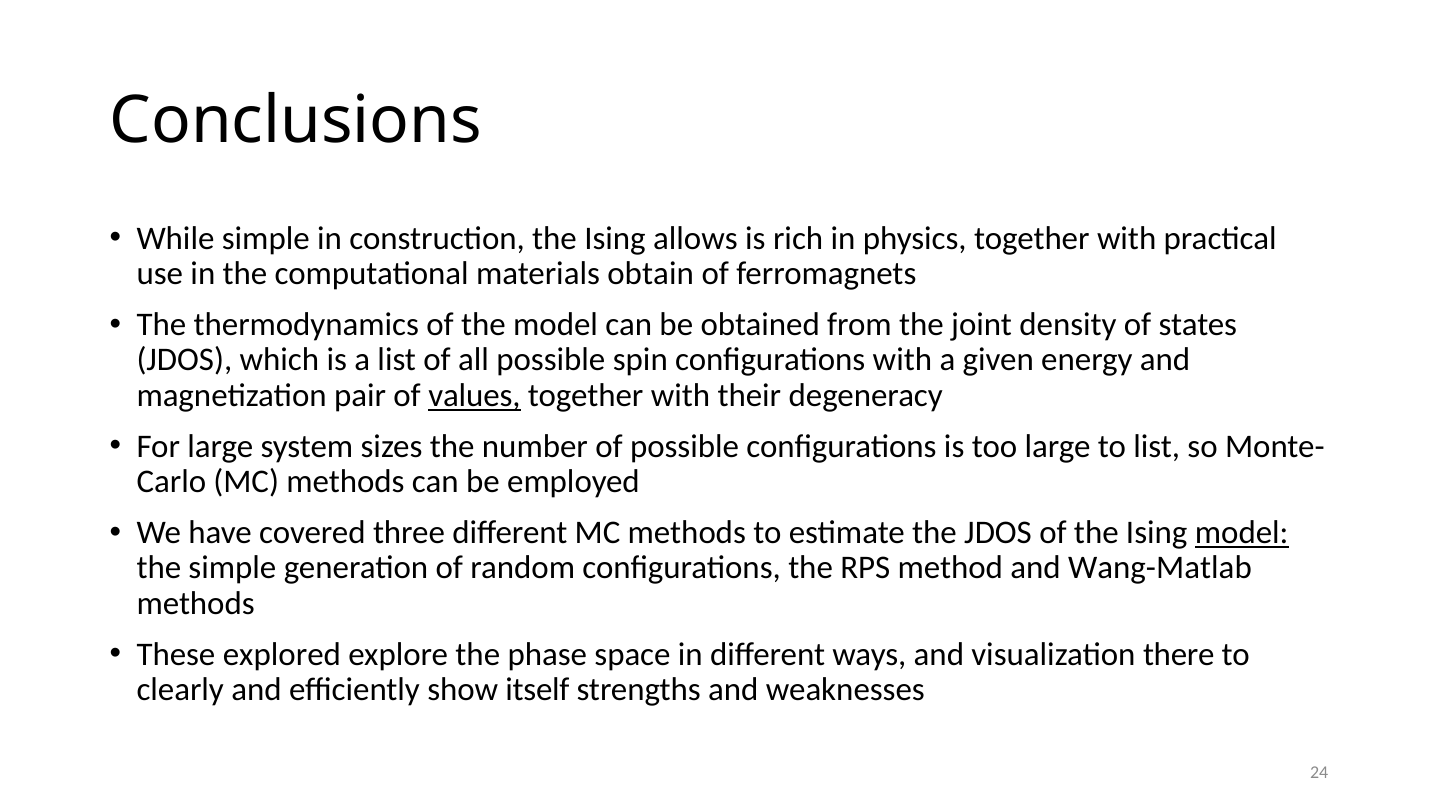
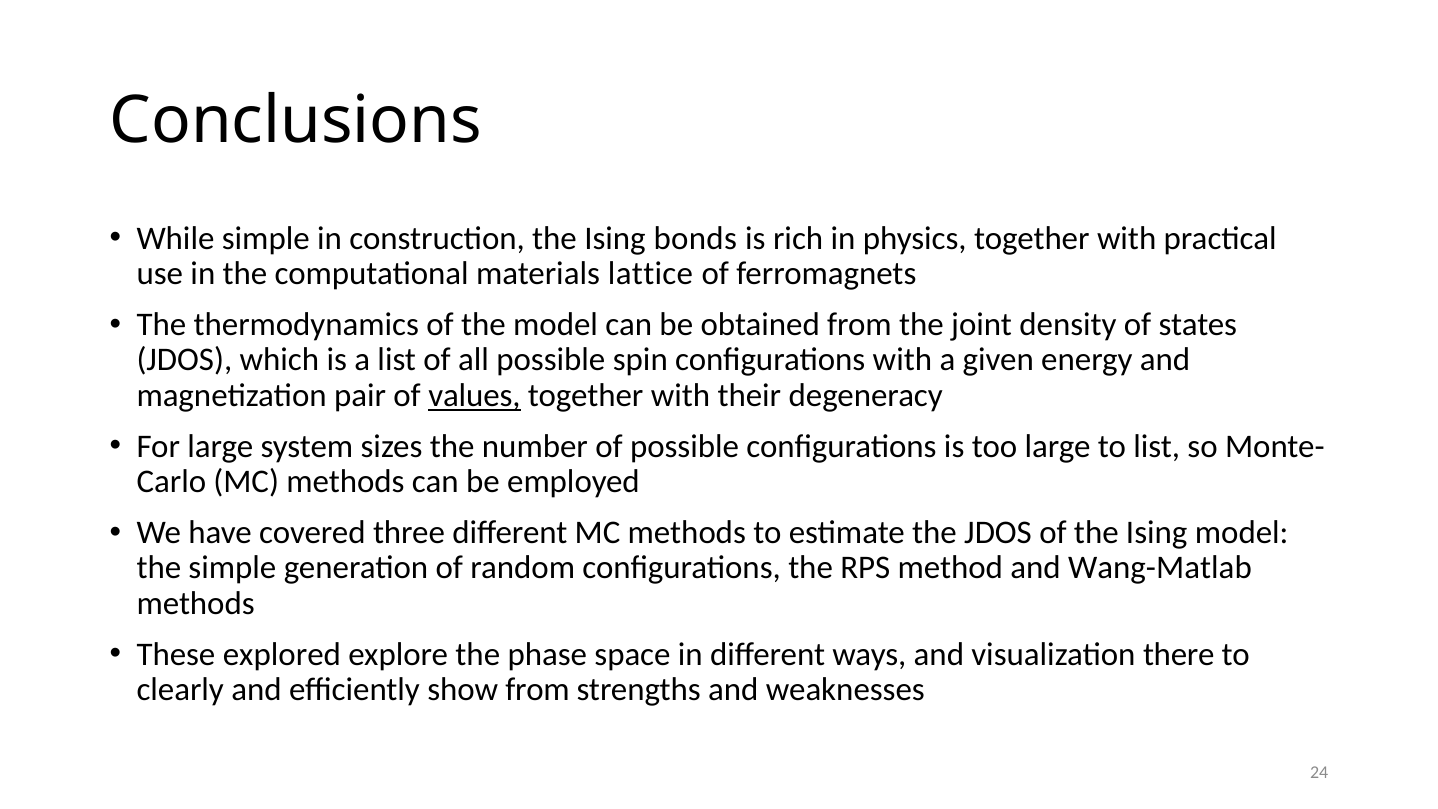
allows: allows -> bonds
obtain: obtain -> lattice
model at (1242, 532) underline: present -> none
show itself: itself -> from
